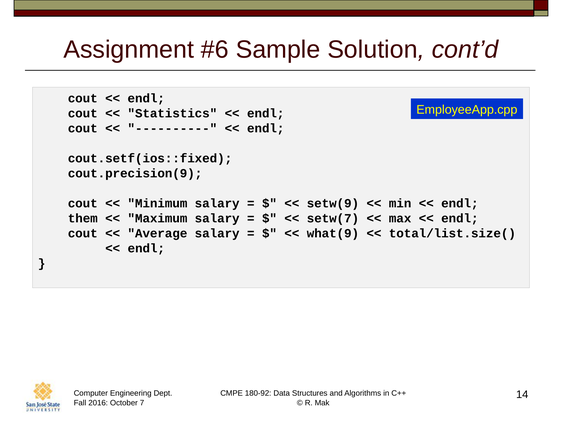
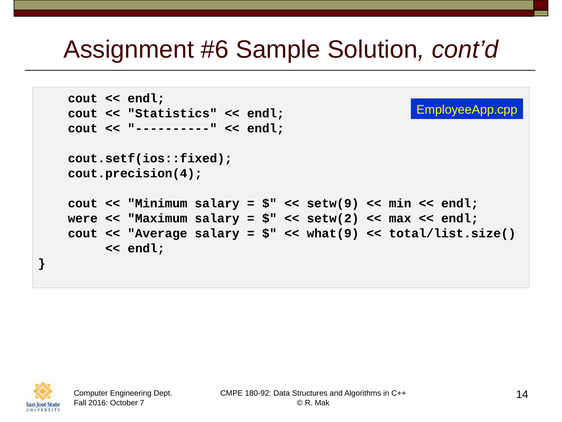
cout.precision(9: cout.precision(9 -> cout.precision(4
them: them -> were
setw(7: setw(7 -> setw(2
